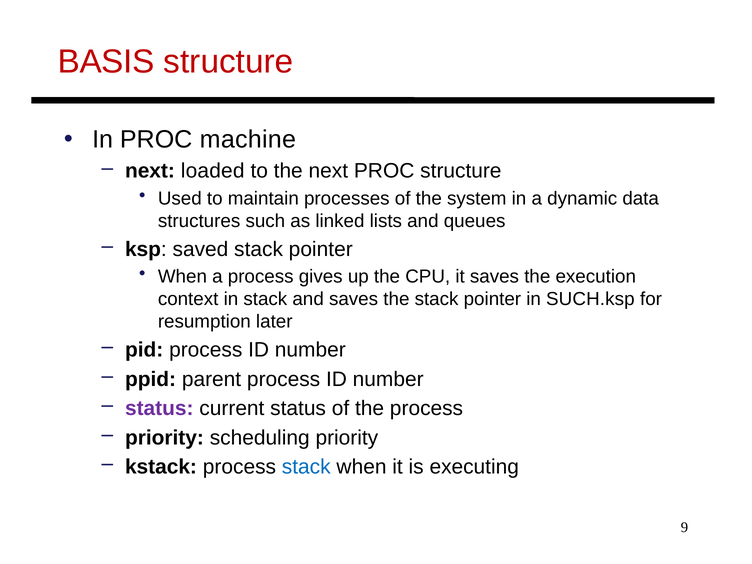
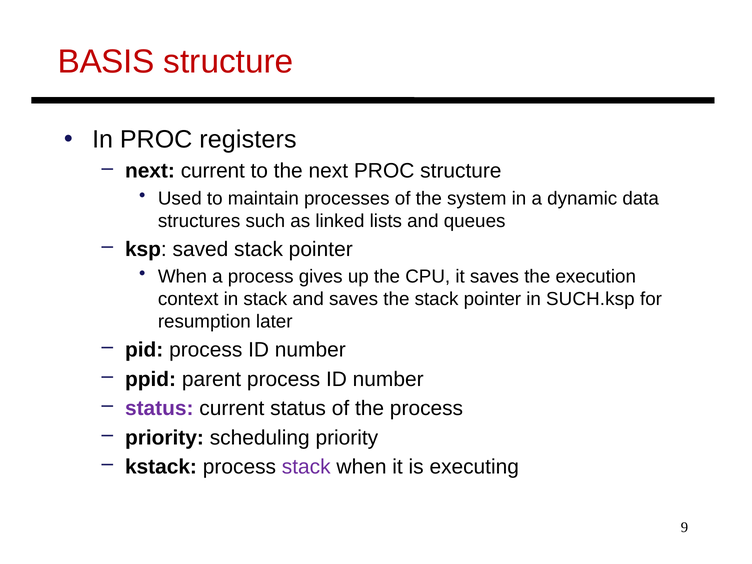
machine: machine -> registers
next loaded: loaded -> current
stack at (306, 467) colour: blue -> purple
